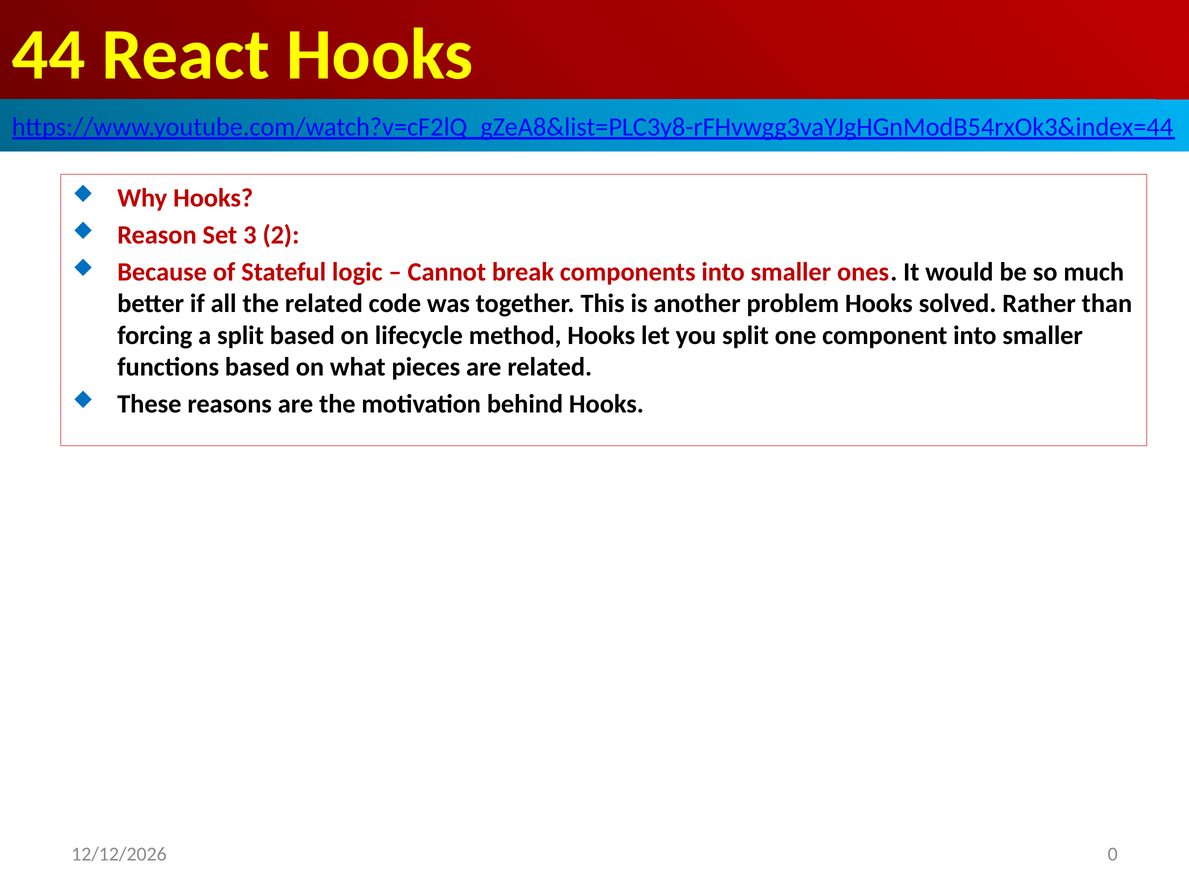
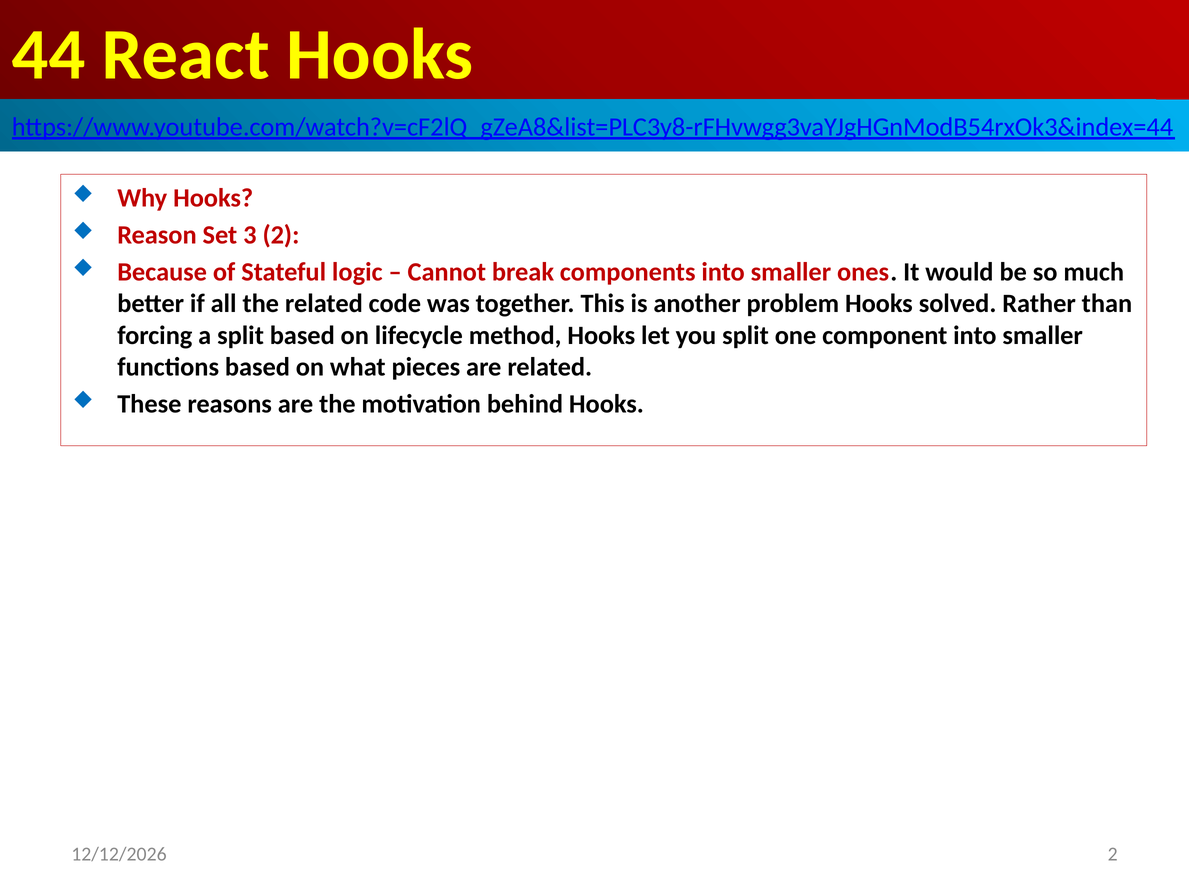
0 at (1113, 854): 0 -> 2
